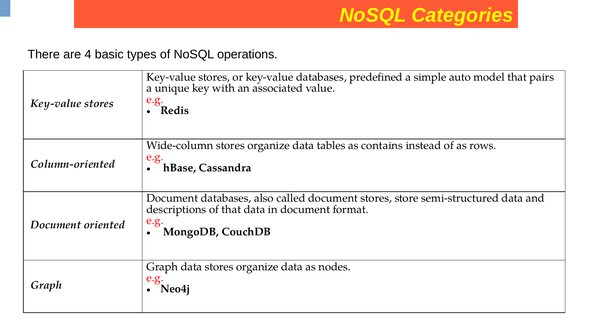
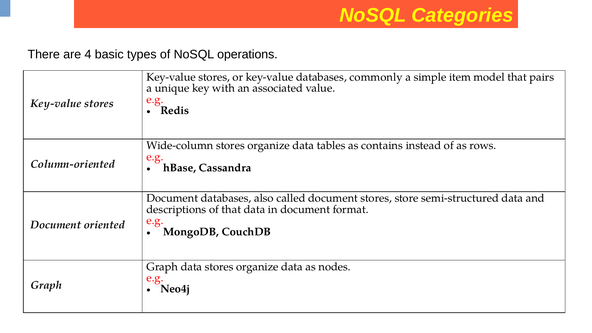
predefined: predefined -> commonly
auto: auto -> item
